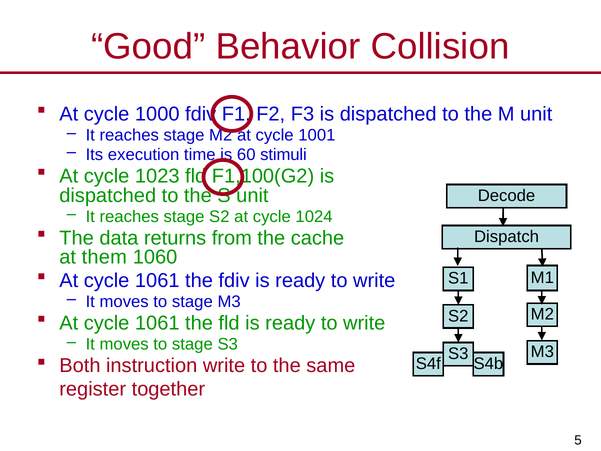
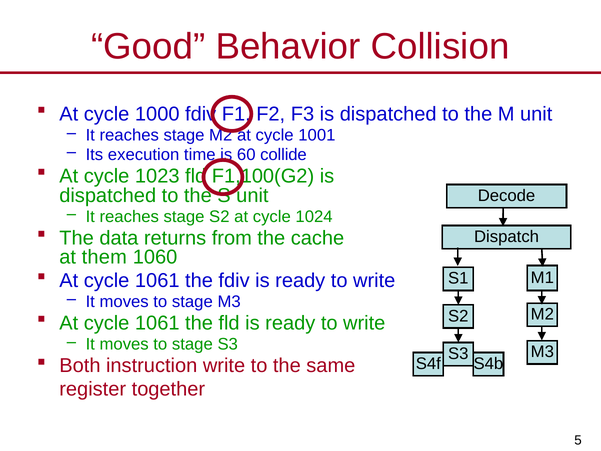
stimuli: stimuli -> collide
